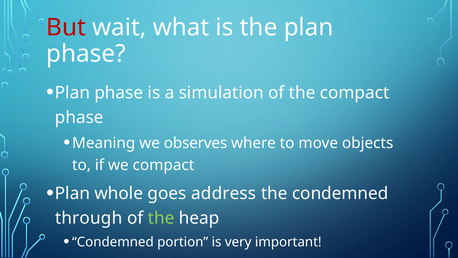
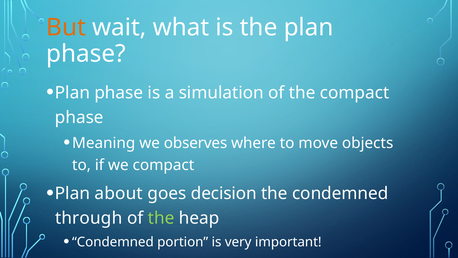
But colour: red -> orange
whole: whole -> about
address: address -> decision
